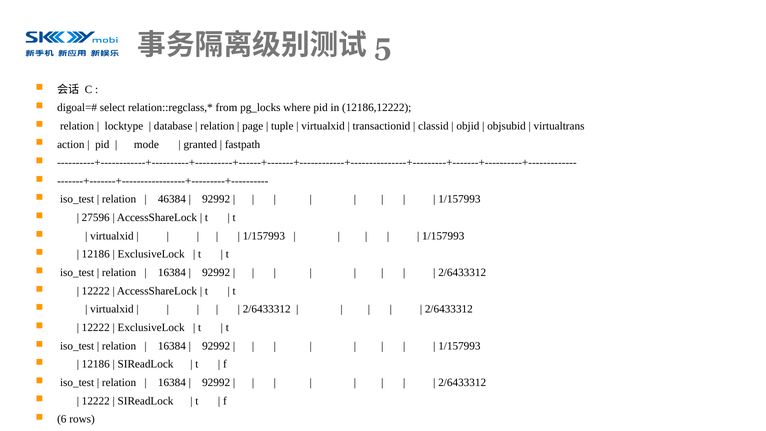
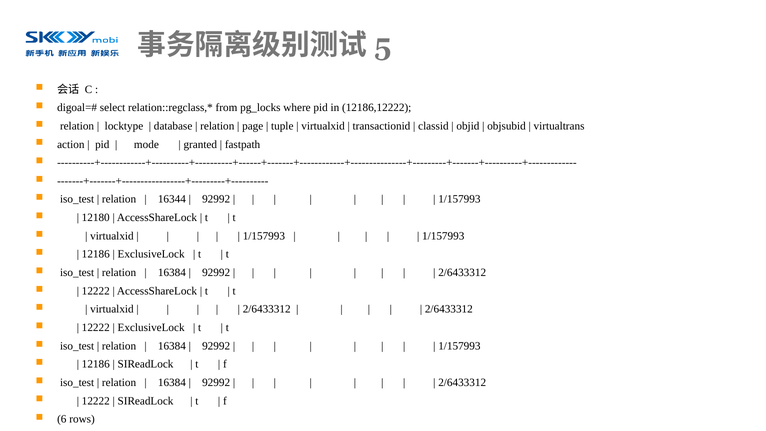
46384: 46384 -> 16344
27596: 27596 -> 12180
